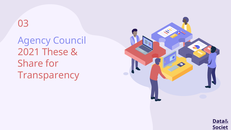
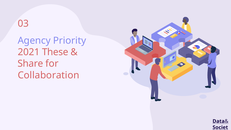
Council: Council -> Priority
Transparency: Transparency -> Collaboration
